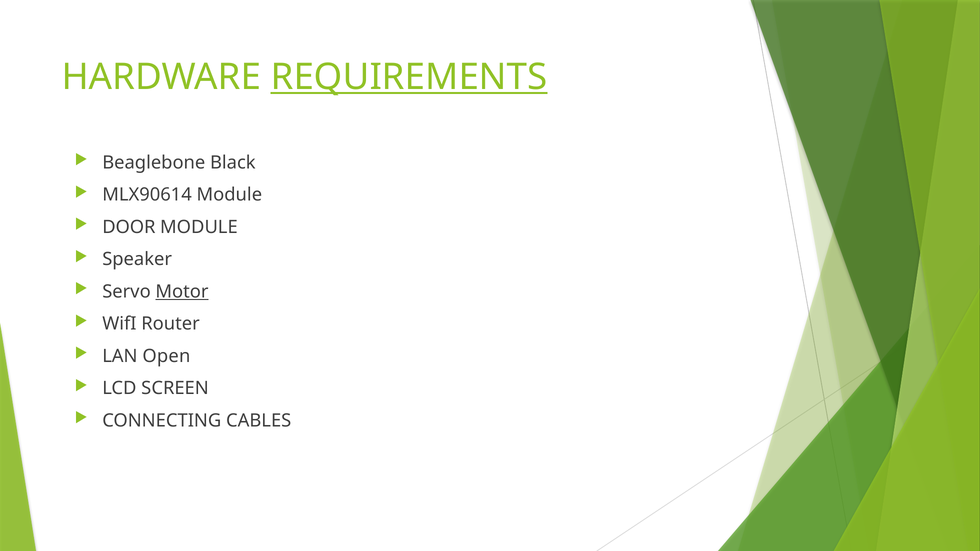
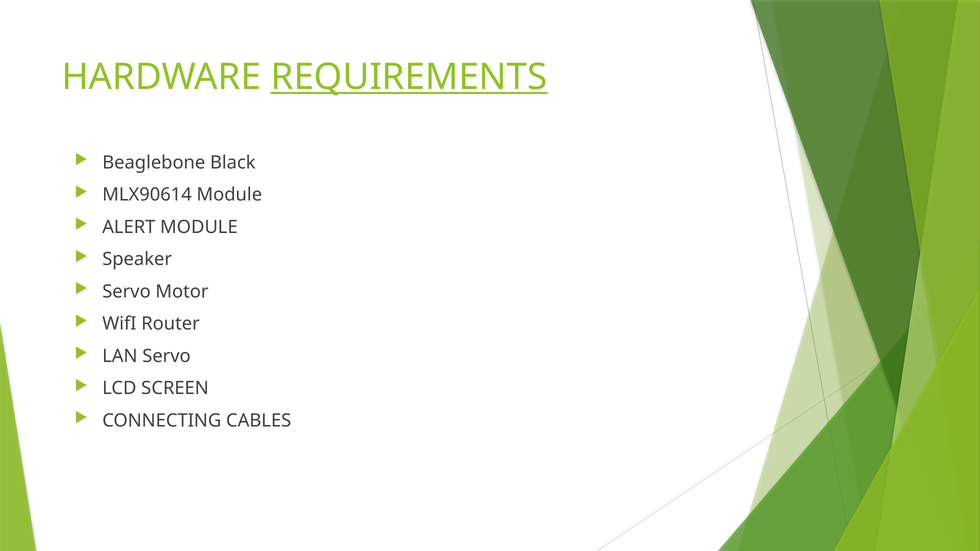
DOOR: DOOR -> ALERT
Motor underline: present -> none
LAN Open: Open -> Servo
